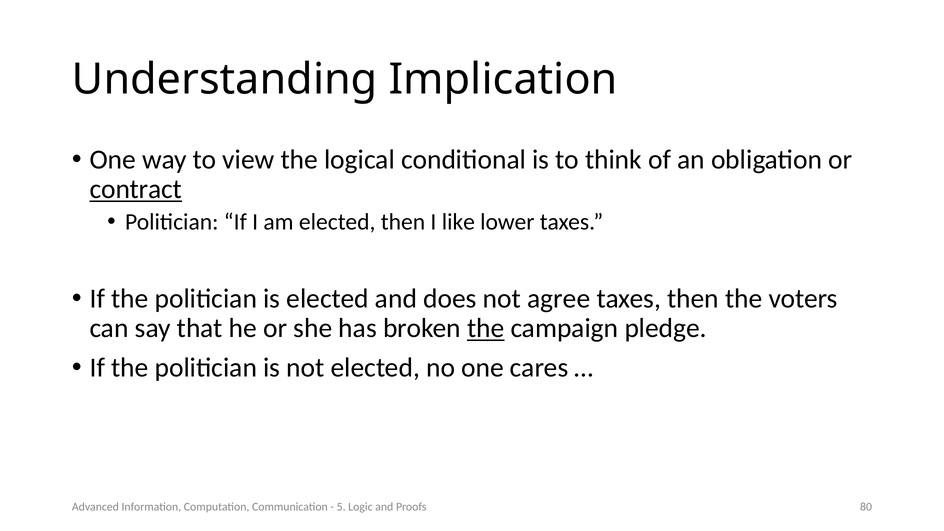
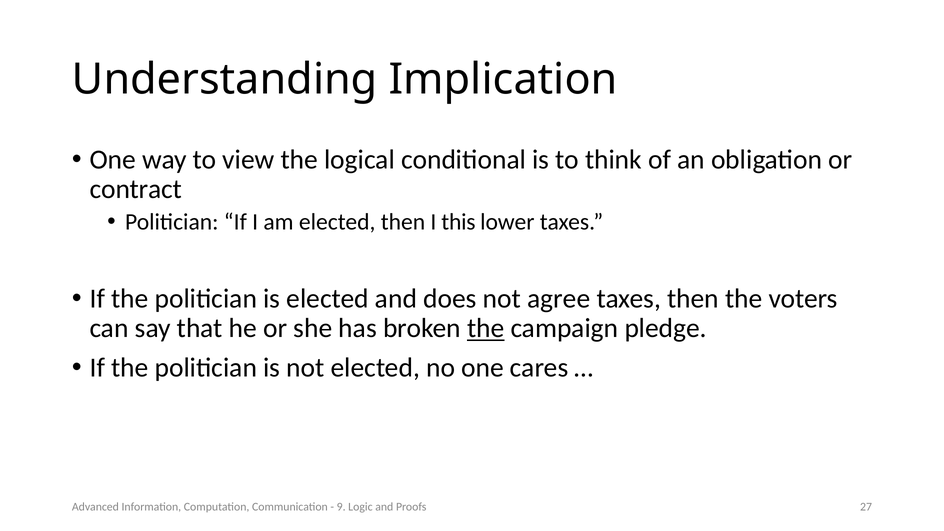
contract underline: present -> none
like: like -> this
5: 5 -> 9
80: 80 -> 27
